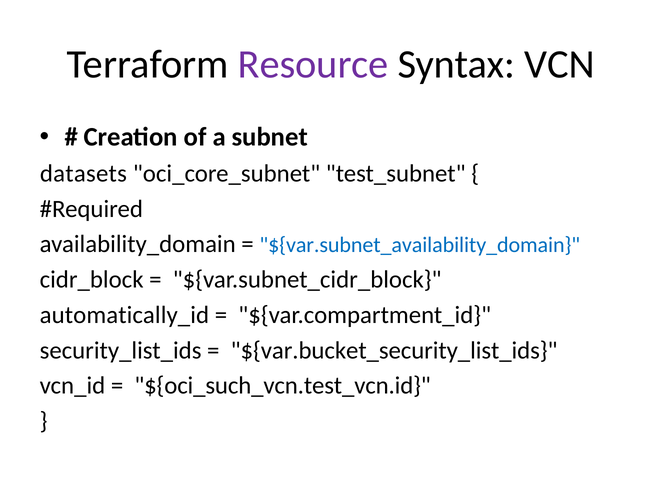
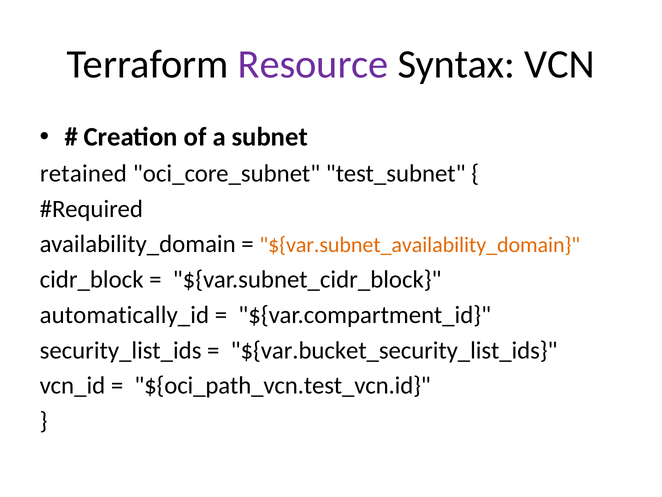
datasets: datasets -> retained
${var.subnet_availability_domain colour: blue -> orange
${oci_such_vcn.test_vcn.id: ${oci_such_vcn.test_vcn.id -> ${oci_path_vcn.test_vcn.id
